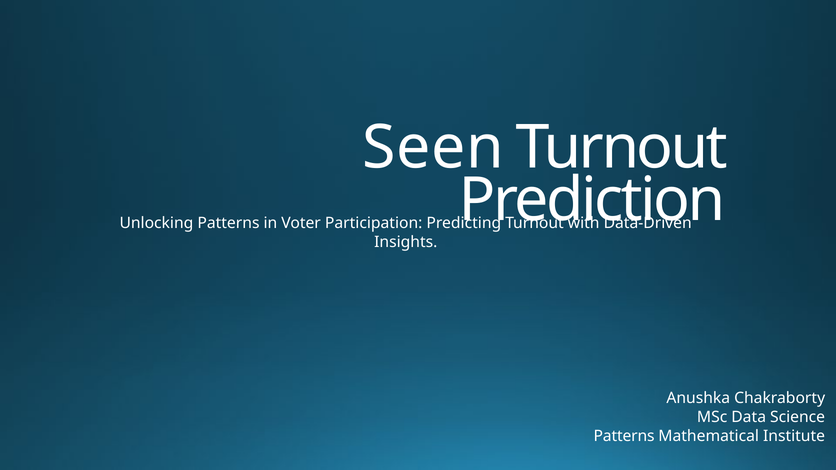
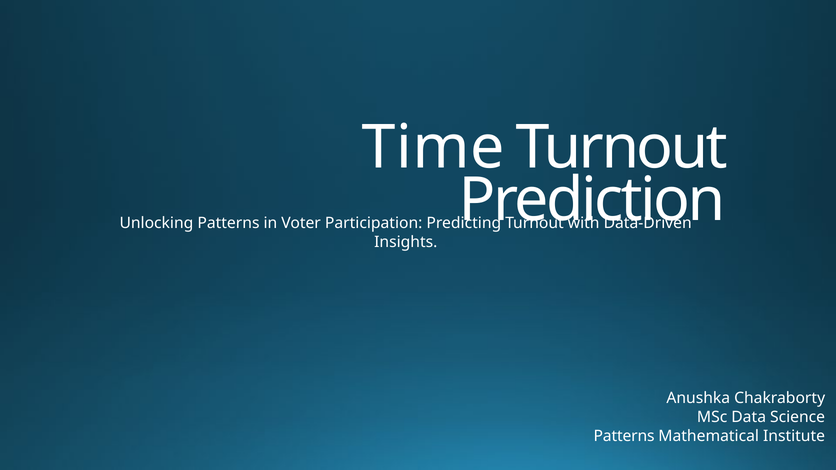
Seen: Seen -> Time
